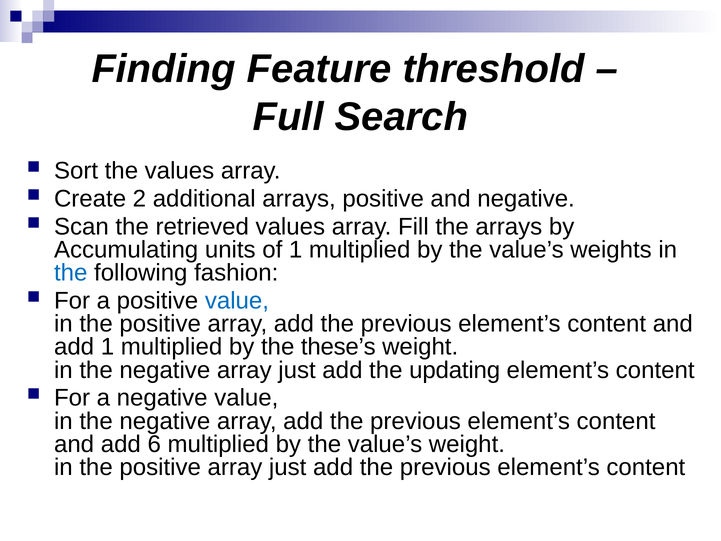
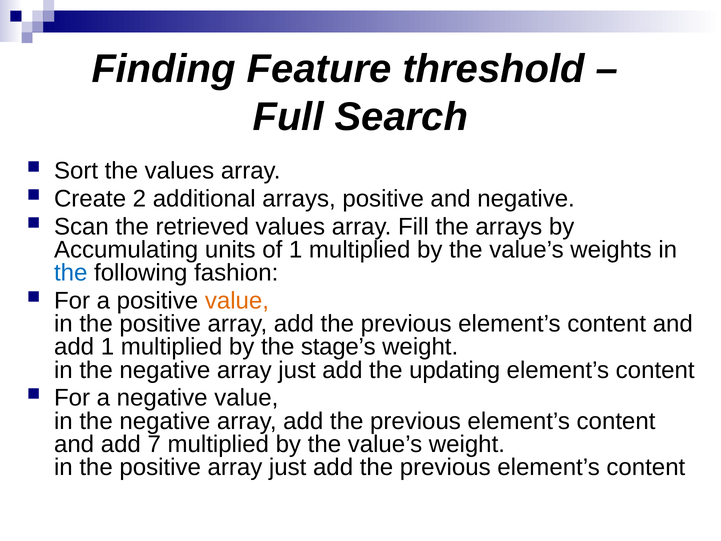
value at (237, 301) colour: blue -> orange
these’s: these’s -> stage’s
6: 6 -> 7
